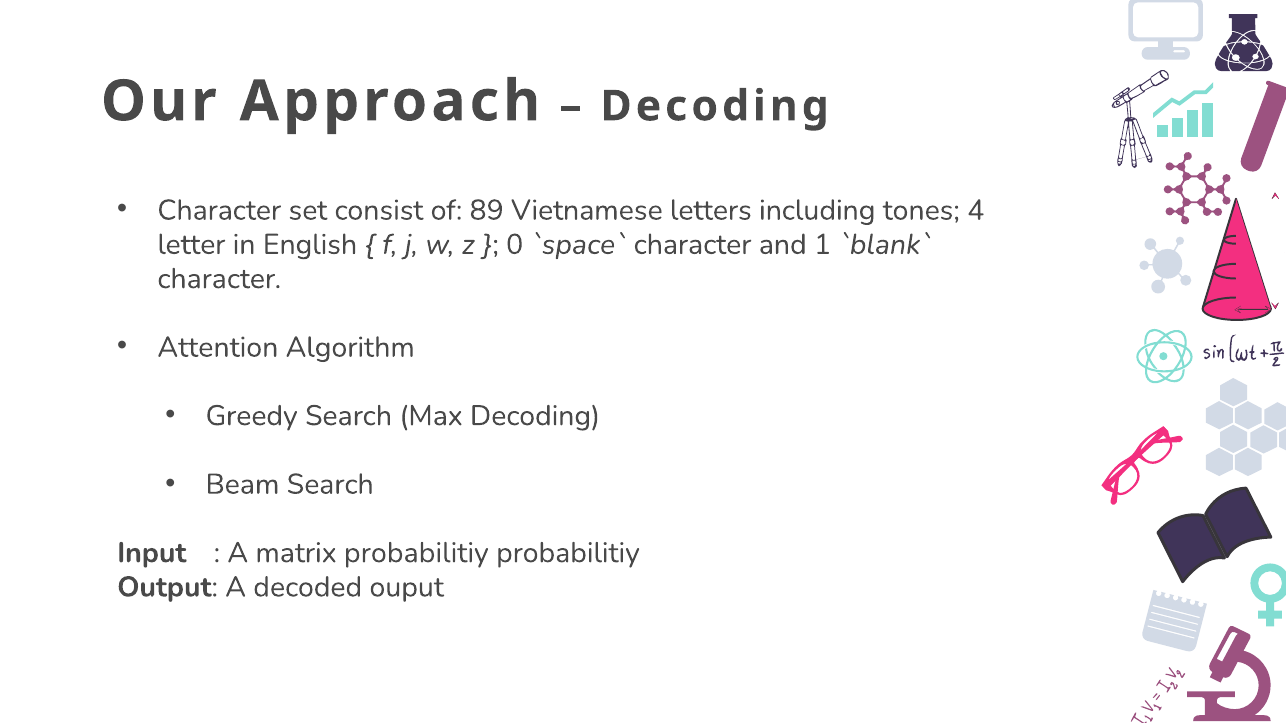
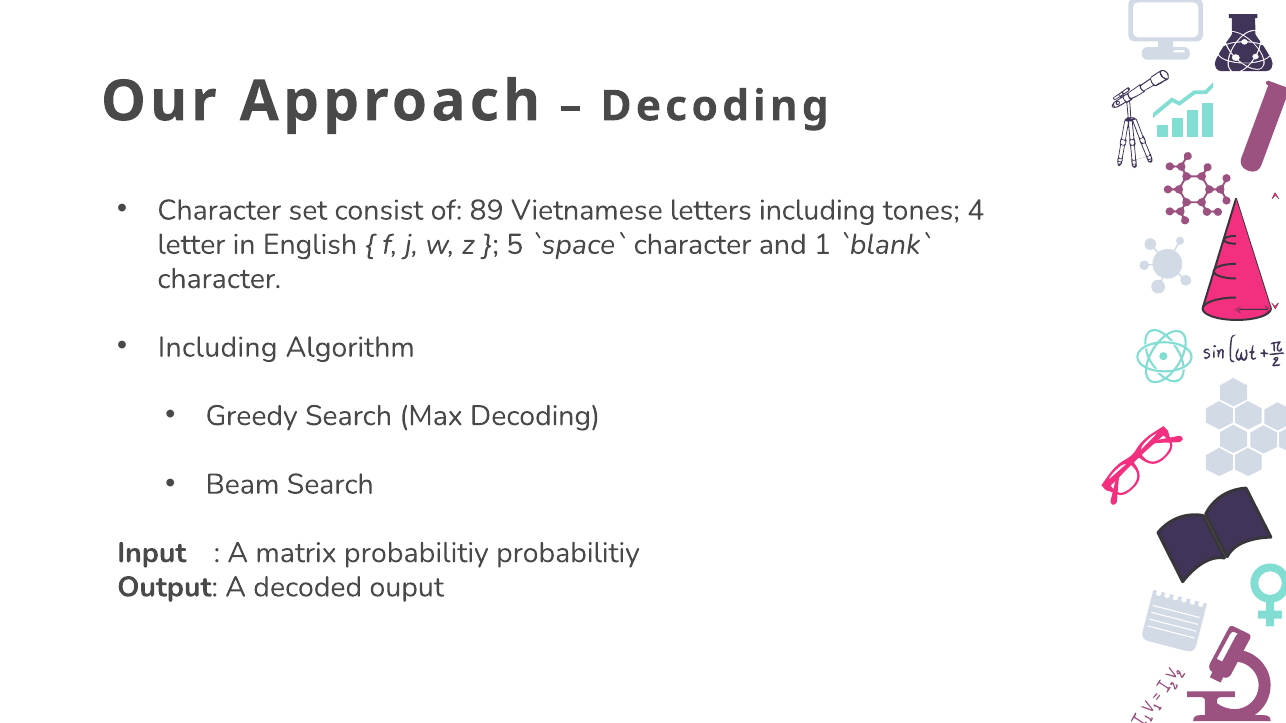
0: 0 -> 5
Attention at (218, 347): Attention -> Including
